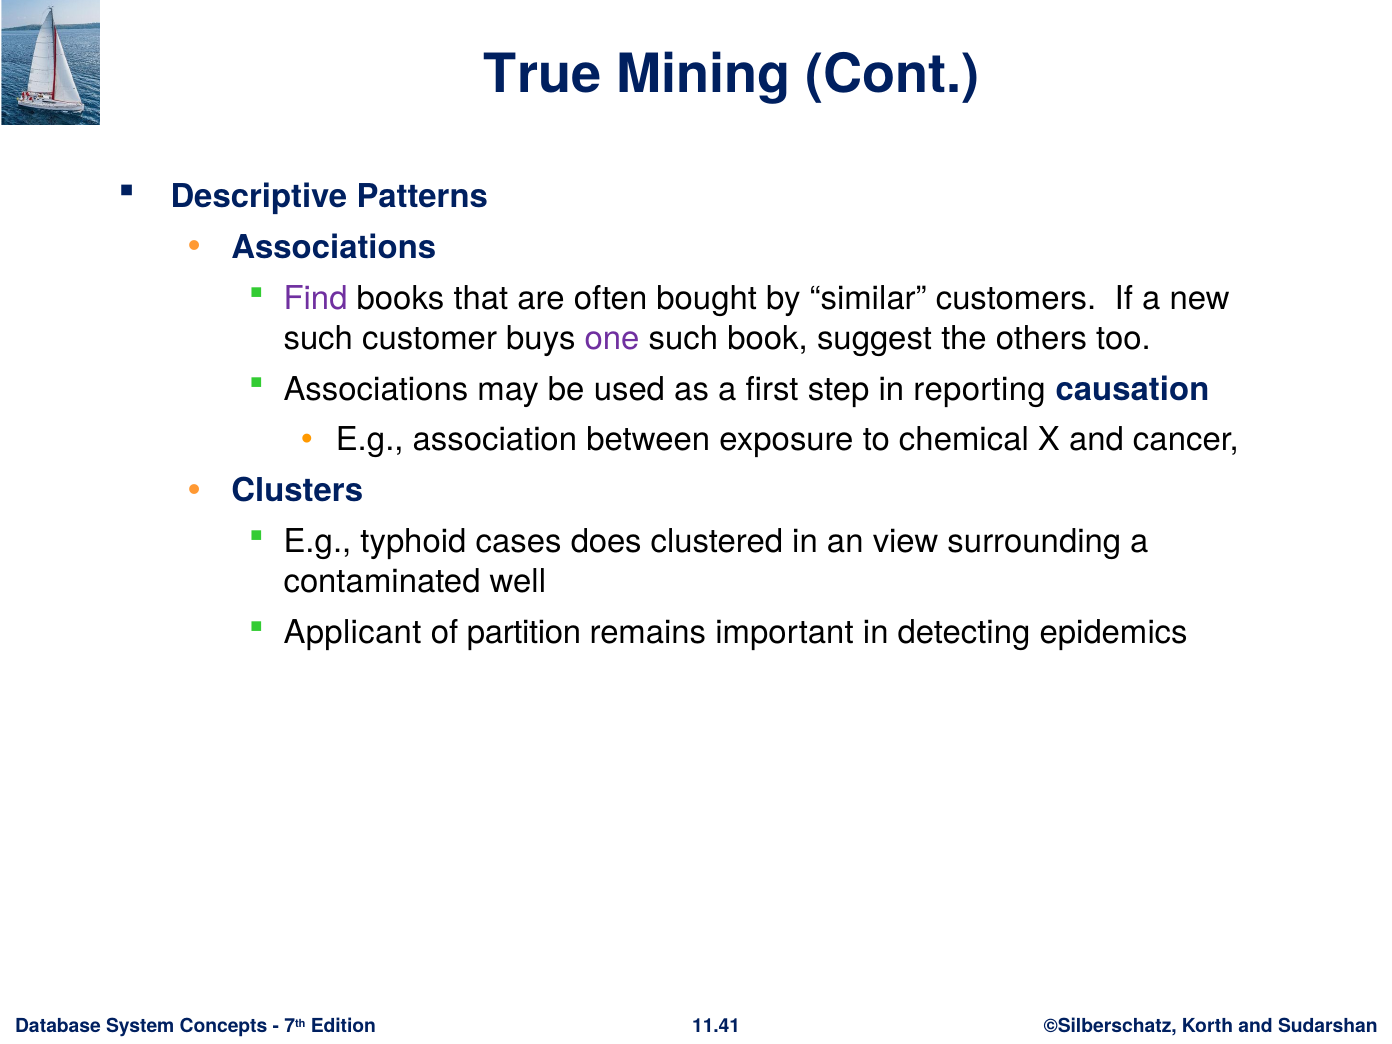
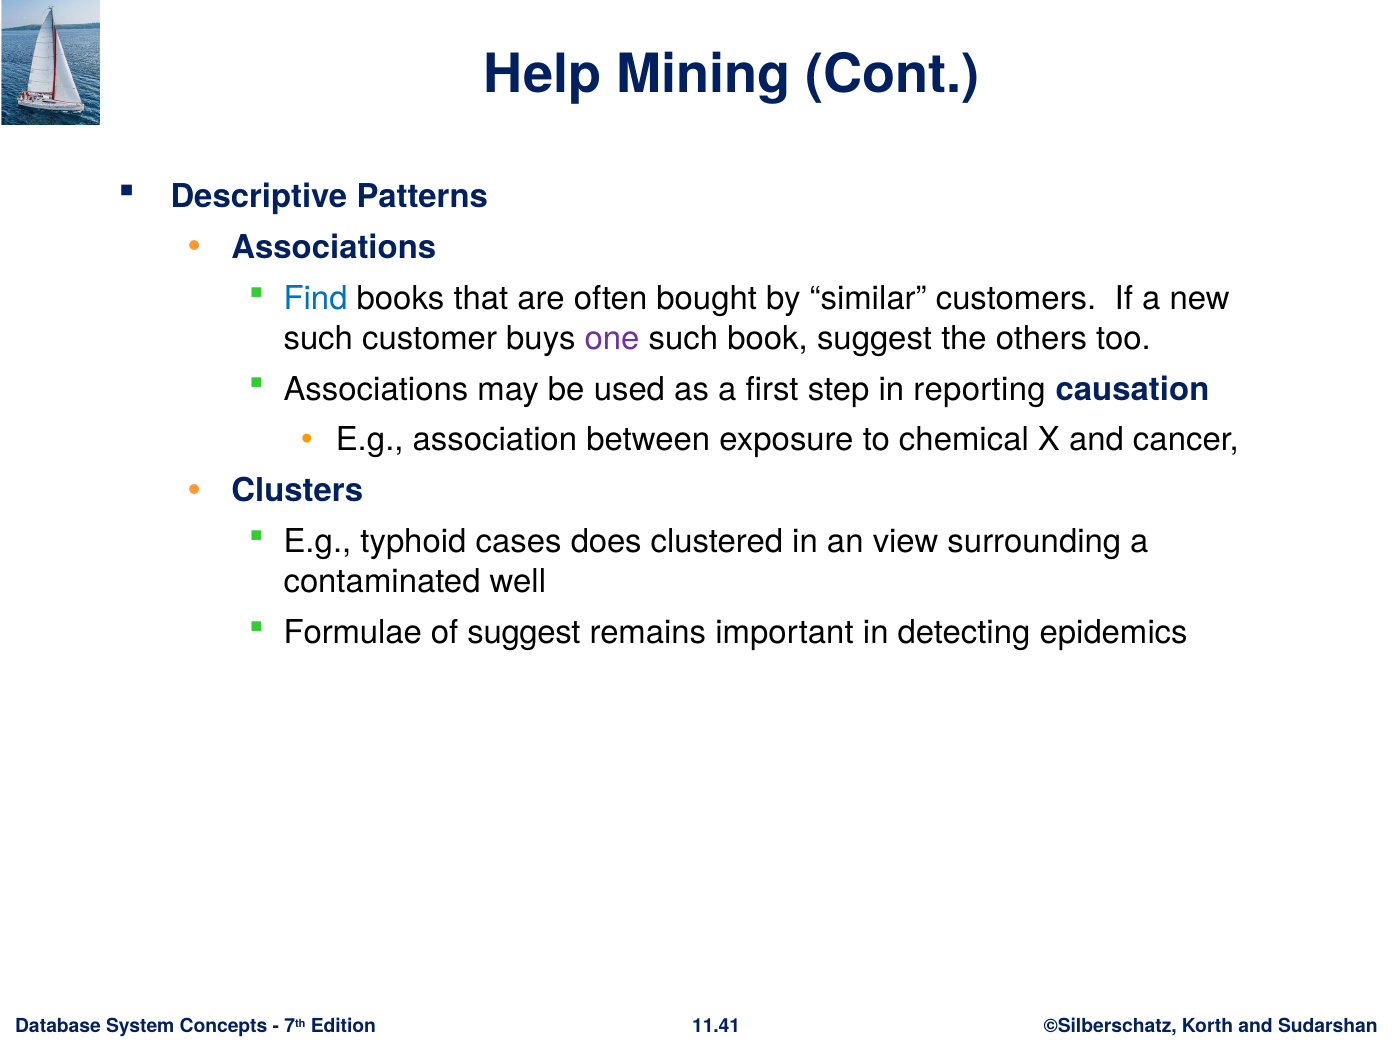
True: True -> Help
Find colour: purple -> blue
Applicant: Applicant -> Formulae
of partition: partition -> suggest
